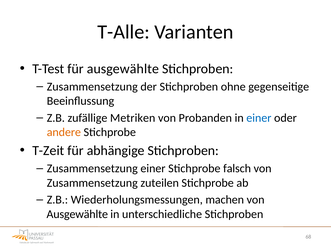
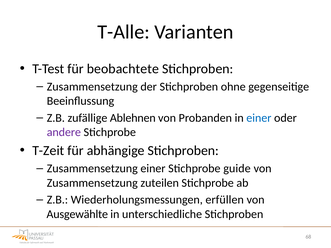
für ausgewählte: ausgewählte -> beobachtete
Metriken: Metriken -> Ablehnen
andere colour: orange -> purple
falsch: falsch -> guide
machen: machen -> erfüllen
